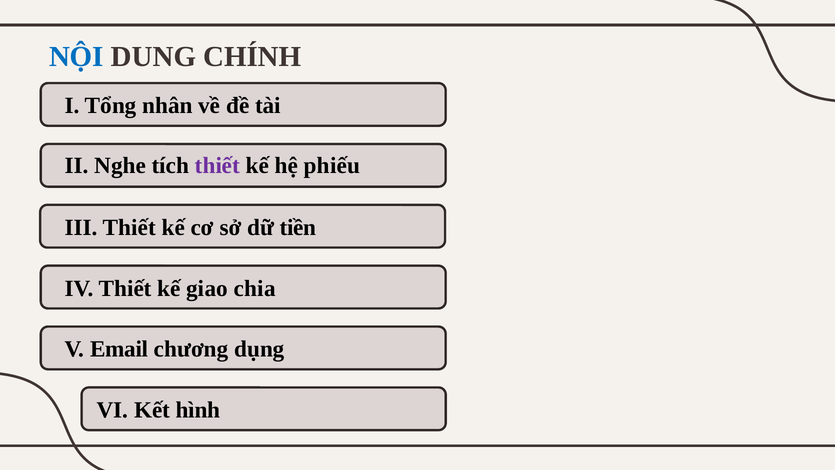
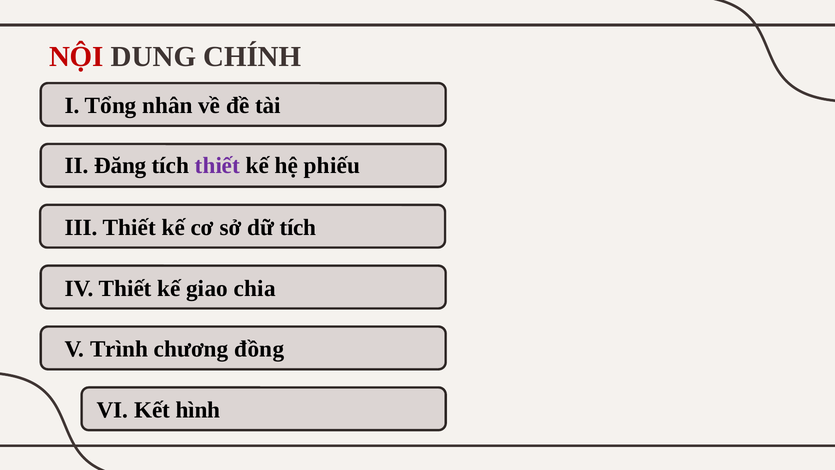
NỘI colour: blue -> red
Nghe: Nghe -> Đăng
dữ tiền: tiền -> tích
Email: Email -> Trình
dụng: dụng -> đồng
